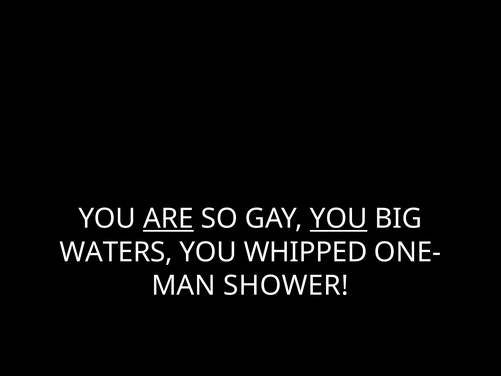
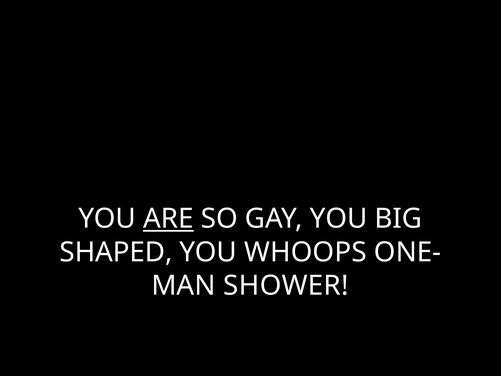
YOU at (339, 219) underline: present -> none
WATERS: WATERS -> SHAPED
WHIPPED: WHIPPED -> WHOOPS
